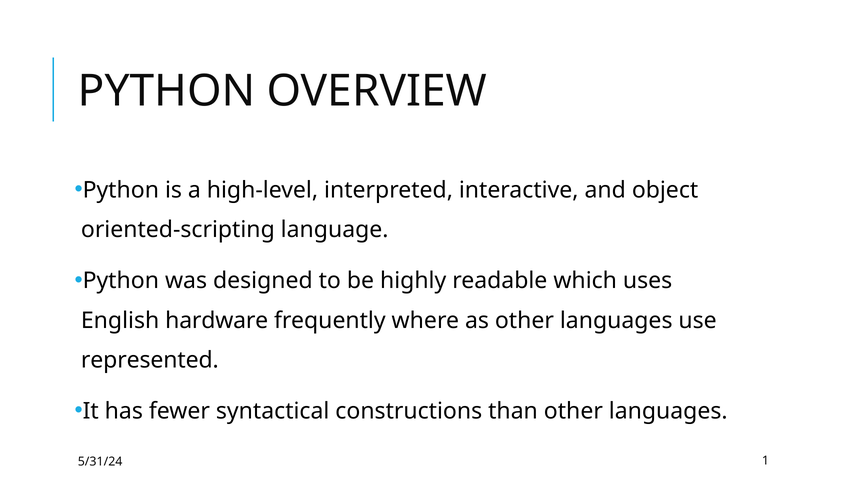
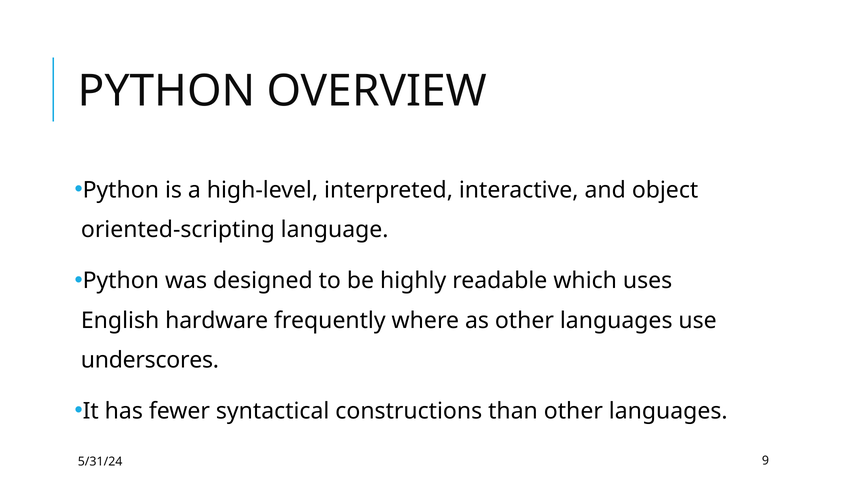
represented: represented -> underscores
1: 1 -> 9
